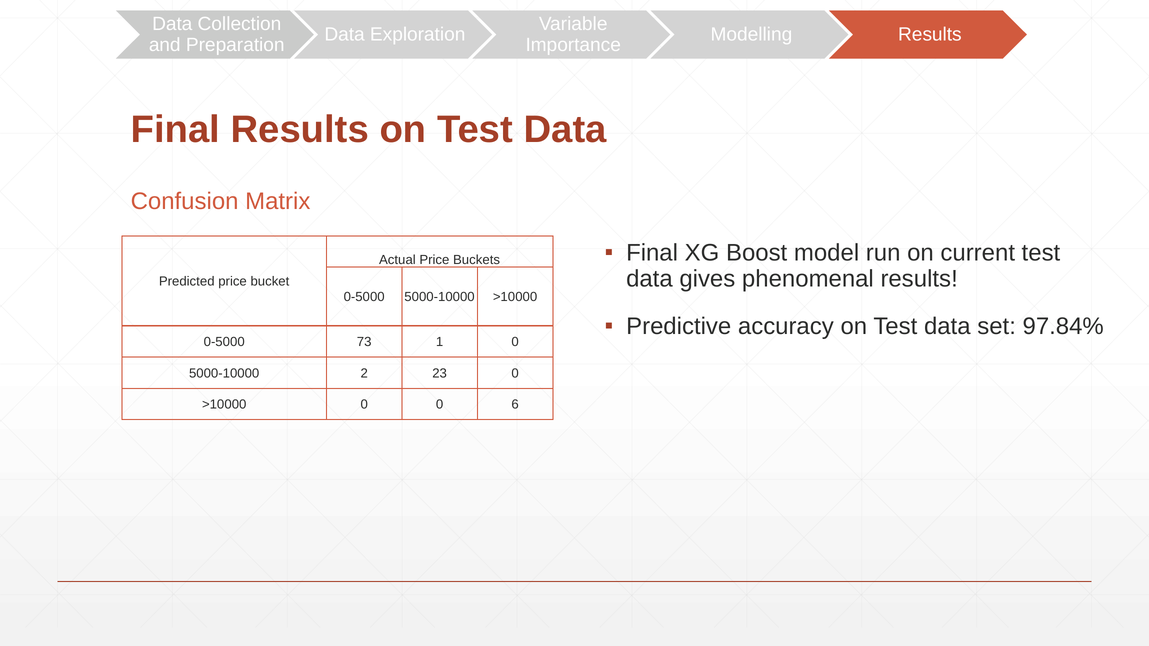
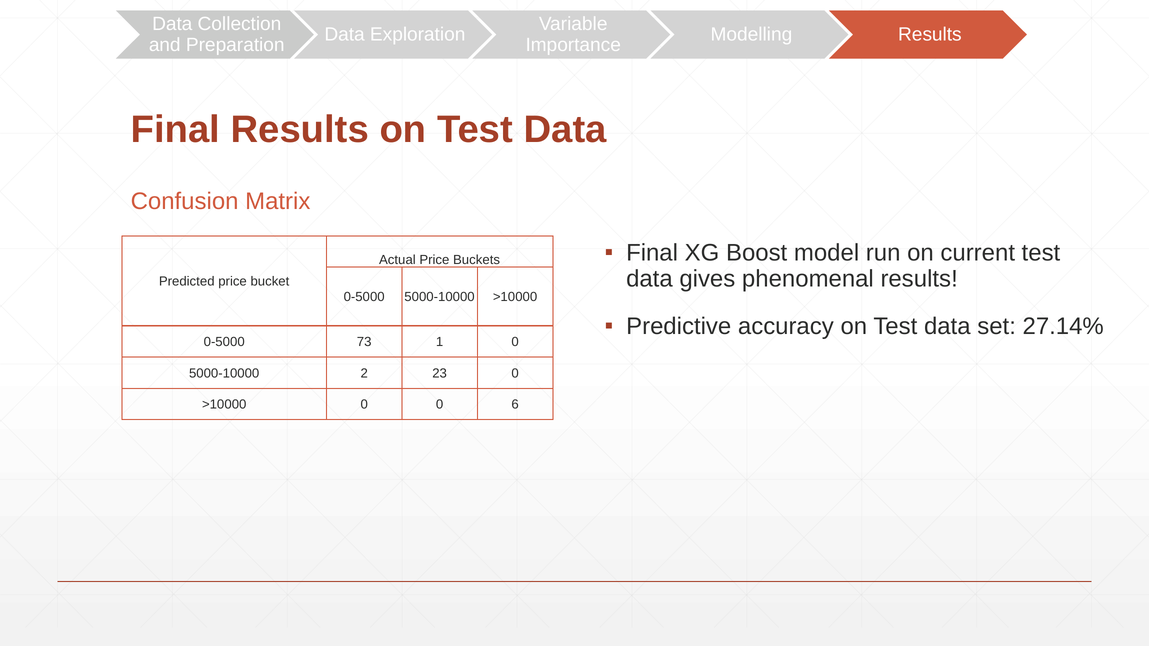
97.84%: 97.84% -> 27.14%
